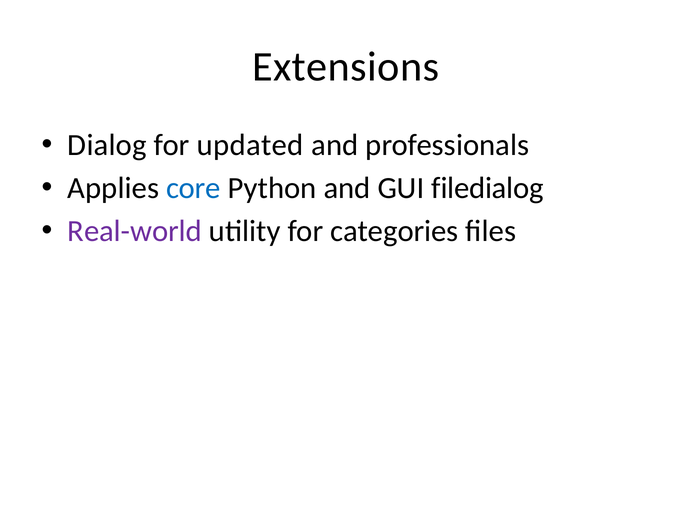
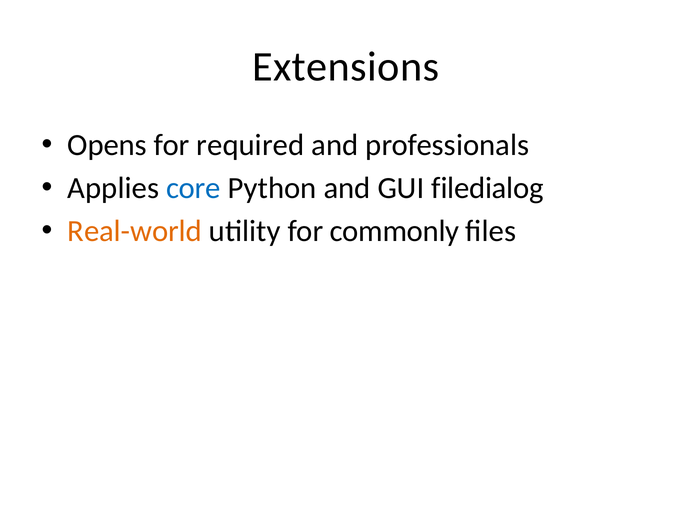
Dialog: Dialog -> Opens
updated: updated -> required
Real-world colour: purple -> orange
categories: categories -> commonly
